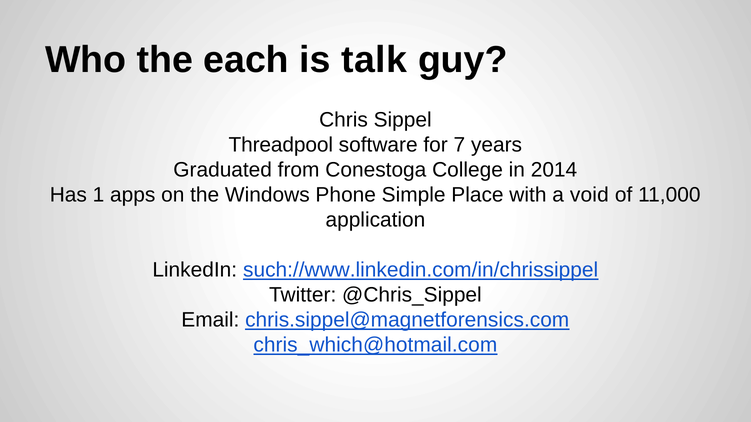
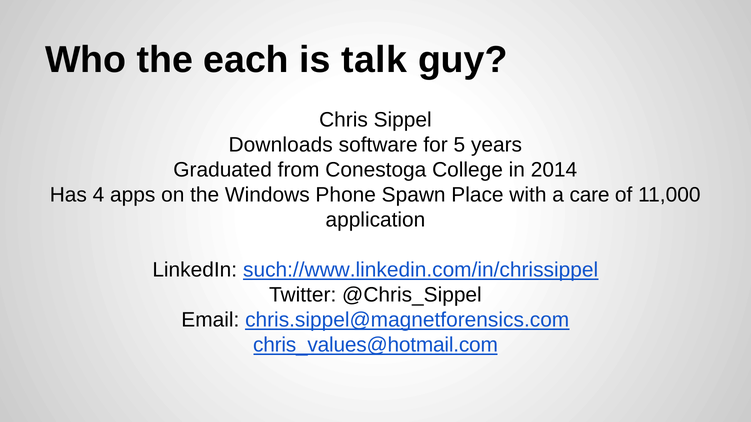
Threadpool: Threadpool -> Downloads
7: 7 -> 5
1: 1 -> 4
Simple: Simple -> Spawn
void: void -> care
chris_which@hotmail.com: chris_which@hotmail.com -> chris_values@hotmail.com
